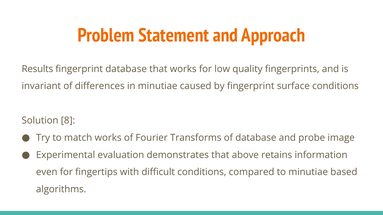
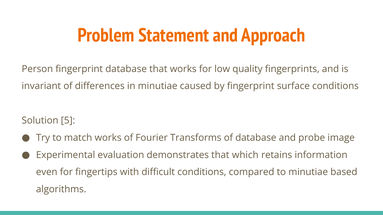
Results: Results -> Person
8: 8 -> 5
above: above -> which
